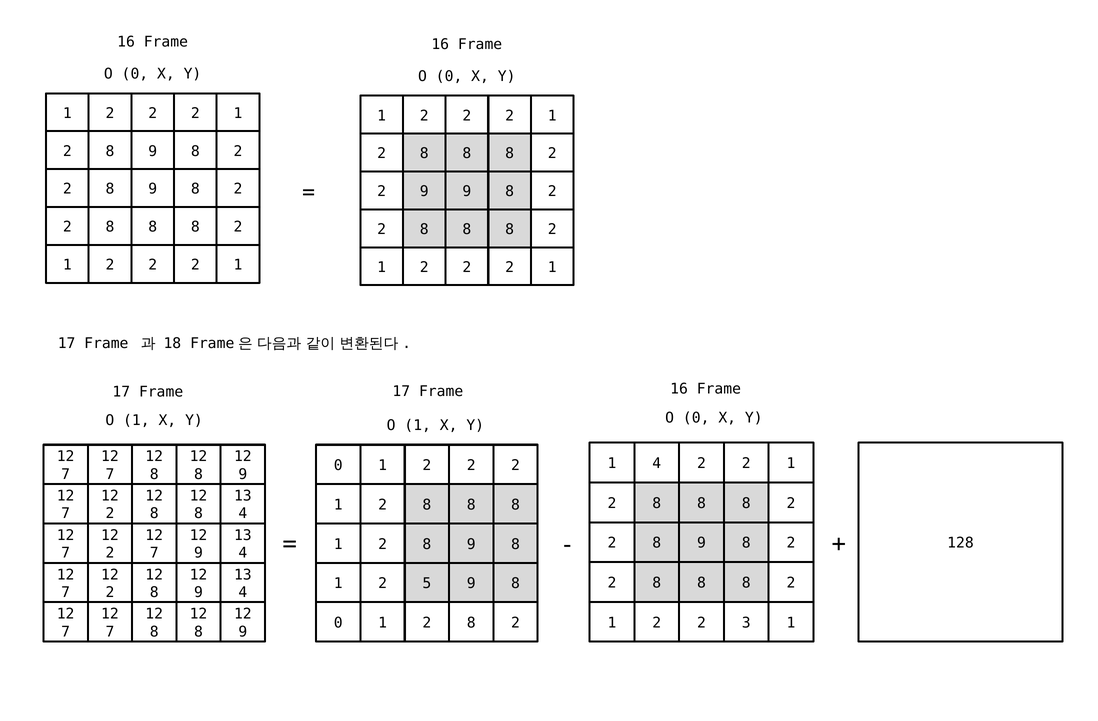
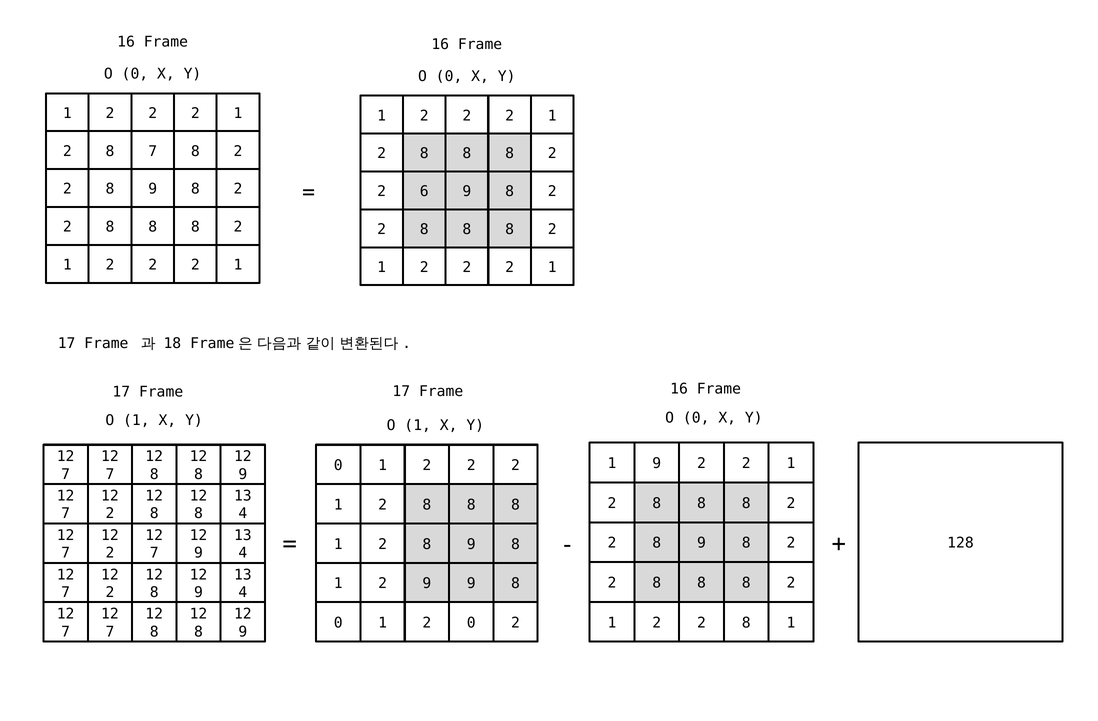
9 at (153, 151): 9 -> 7
2 9: 9 -> 6
1 4: 4 -> 9
2 5: 5 -> 9
1 2 2 3: 3 -> 8
0 1 2 8: 8 -> 0
